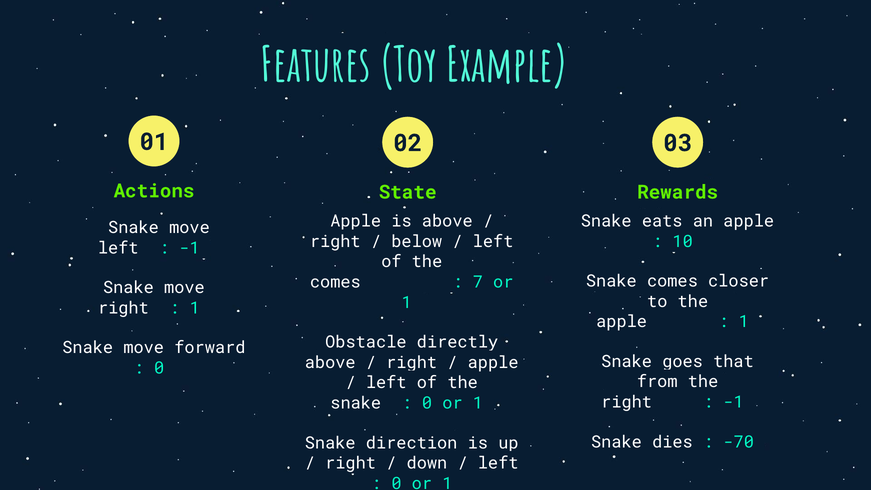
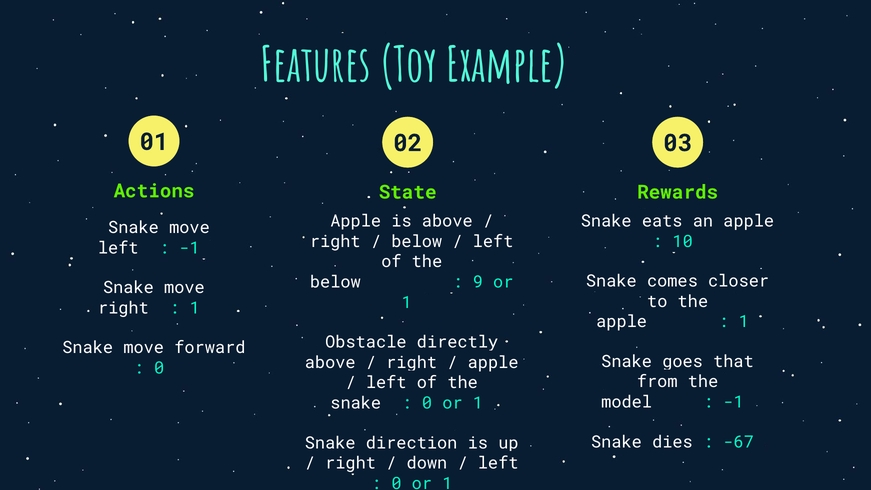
comes at (335, 282): comes -> below
7: 7 -> 9
right at (627, 402): right -> model
-70: -70 -> -67
